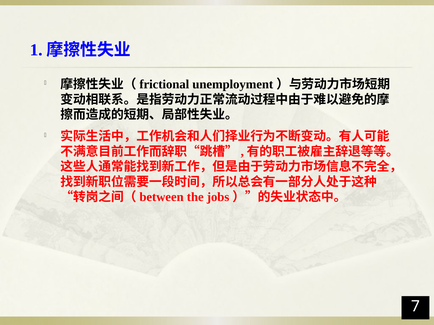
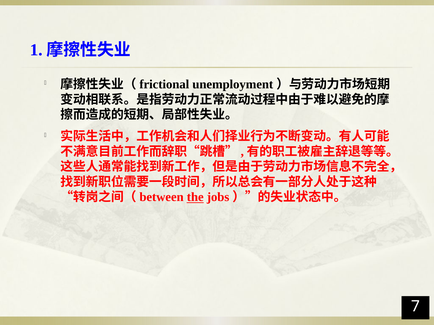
the underline: none -> present
